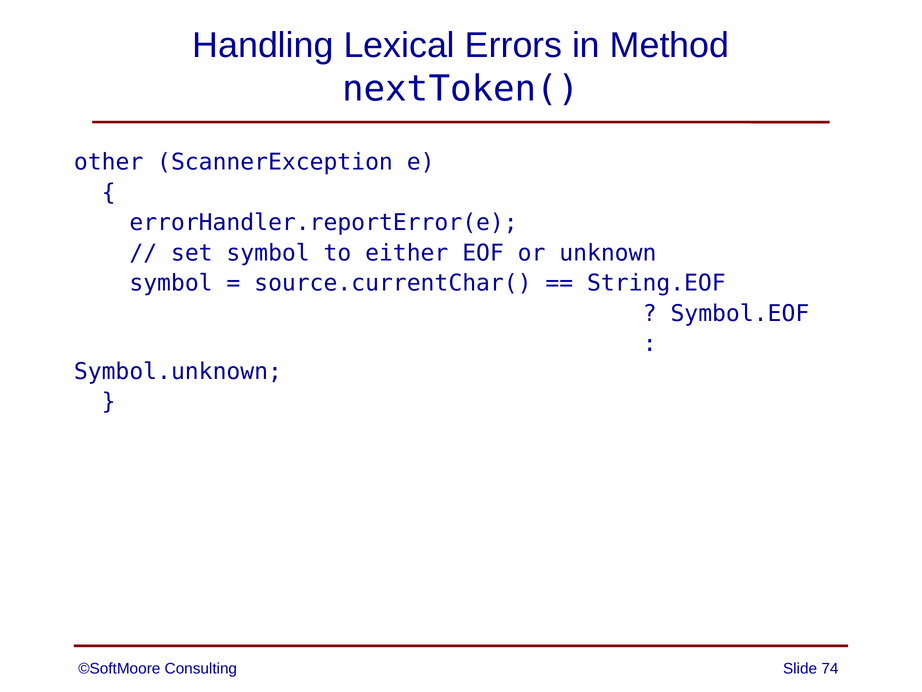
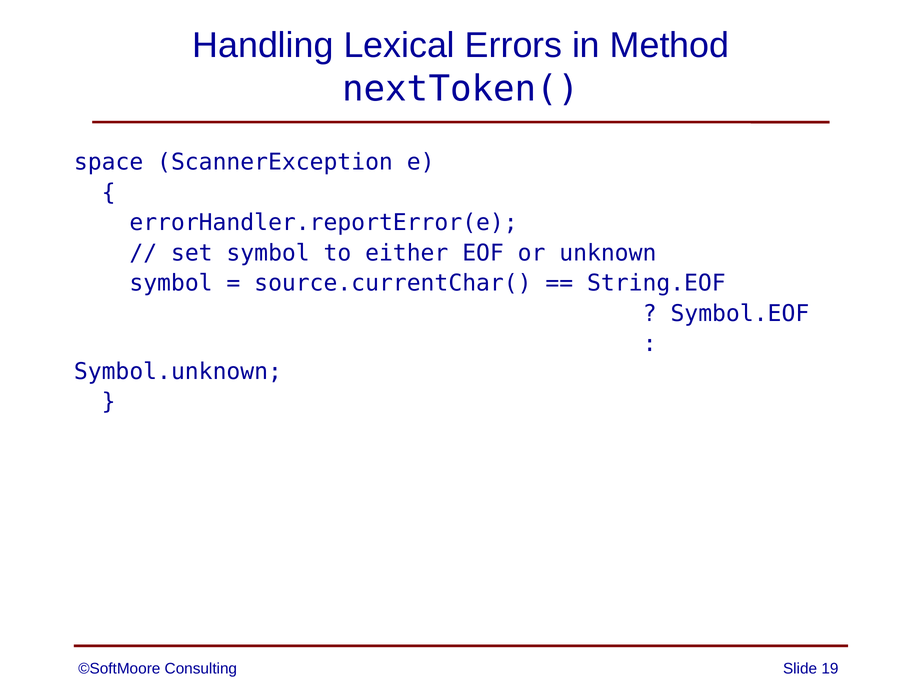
other: other -> space
74: 74 -> 19
